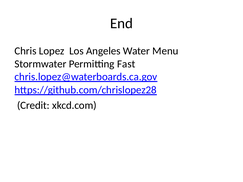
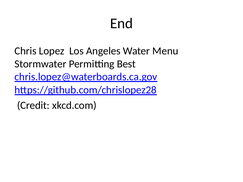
Fast: Fast -> Best
